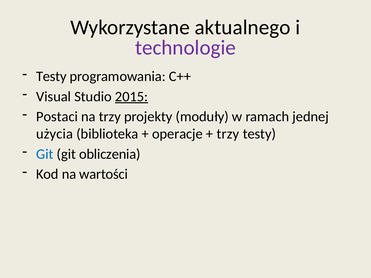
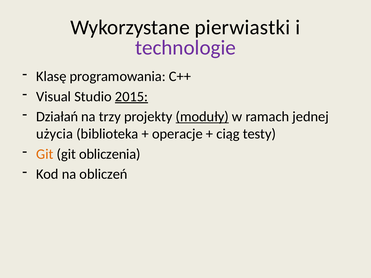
aktualnego: aktualnego -> pierwiastki
Testy at (51, 76): Testy -> Klasę
Postaci: Postaci -> Działań
moduły underline: none -> present
trzy at (228, 134): trzy -> ciąg
Git at (45, 154) colour: blue -> orange
wartości: wartości -> obliczeń
